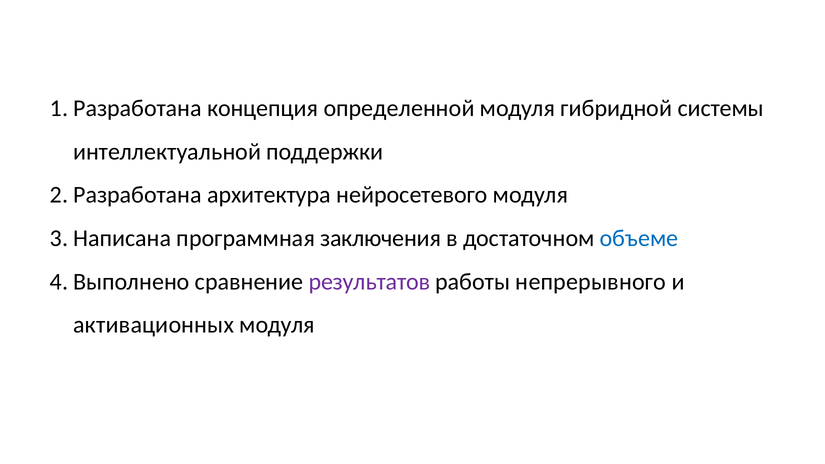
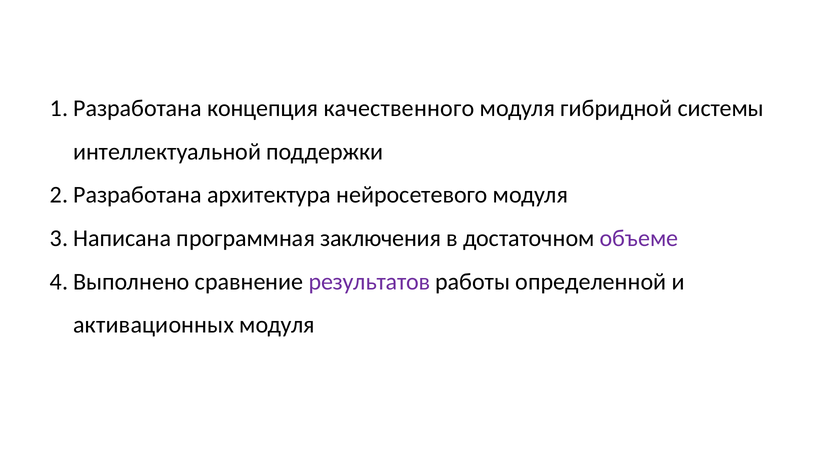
определенной: определенной -> качественного
объеме colour: blue -> purple
непрерывного: непрерывного -> определенной
